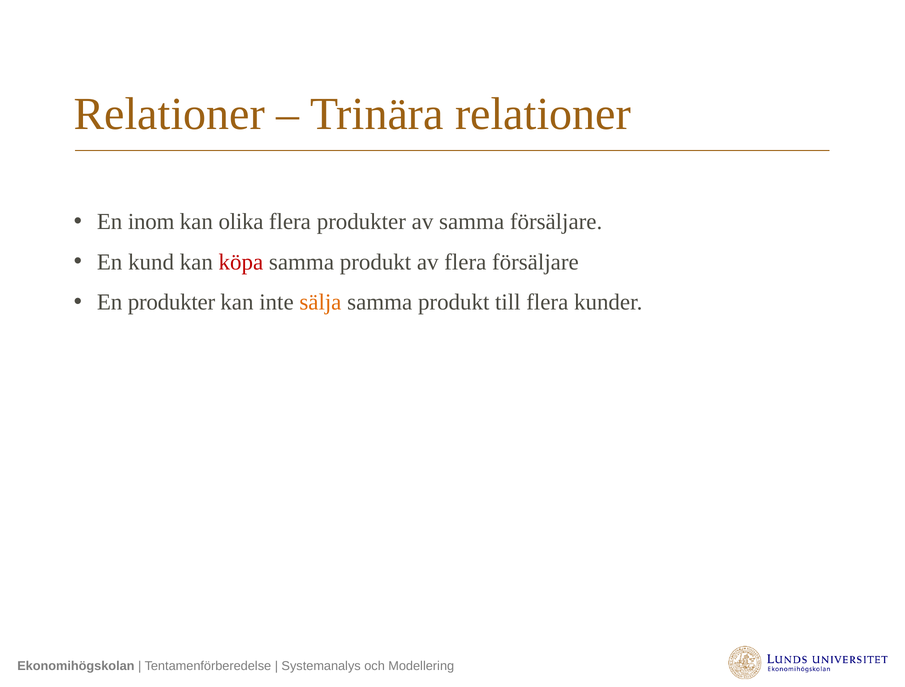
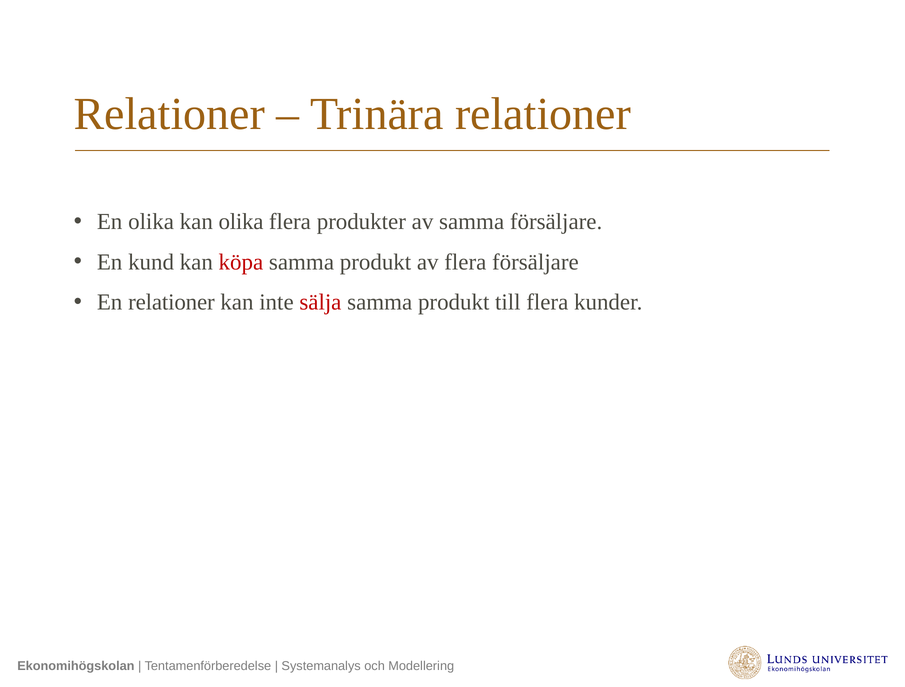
En inom: inom -> olika
En produkter: produkter -> relationer
sälja colour: orange -> red
